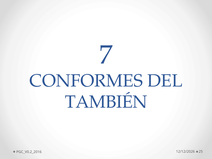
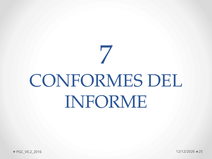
TAMBIÉN: TAMBIÉN -> INFORME
